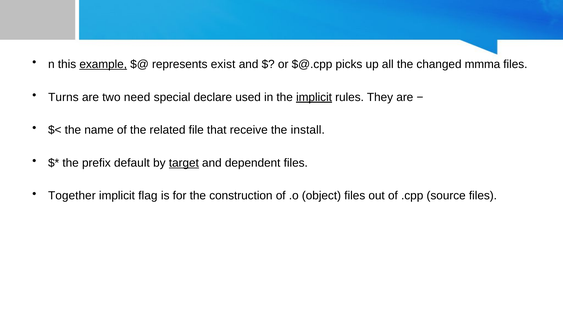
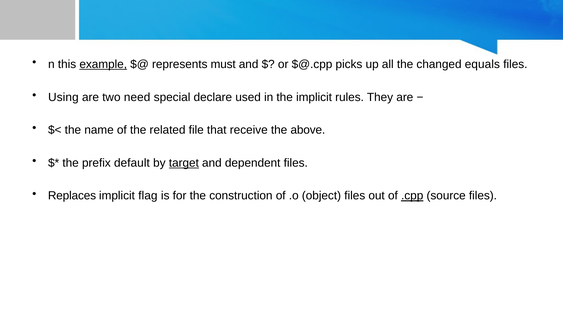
exist: exist -> must
mmma: mmma -> equals
Turns: Turns -> Using
implicit at (314, 97) underline: present -> none
install: install -> above
Together: Together -> Replaces
.cpp underline: none -> present
